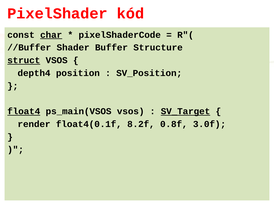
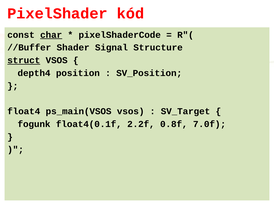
Buffer: Buffer -> Signal
float4 underline: present -> none
SV_Target underline: present -> none
render: render -> fogunk
8.2f: 8.2f -> 2.2f
3.0f: 3.0f -> 7.0f
